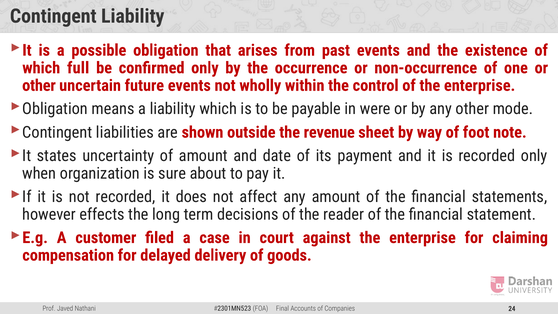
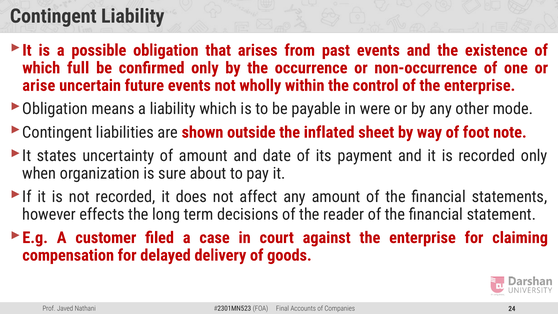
other at (39, 85): other -> arise
revenue: revenue -> inflated
